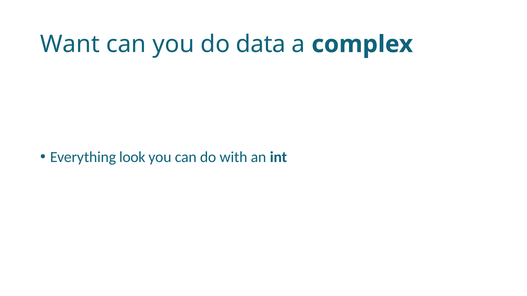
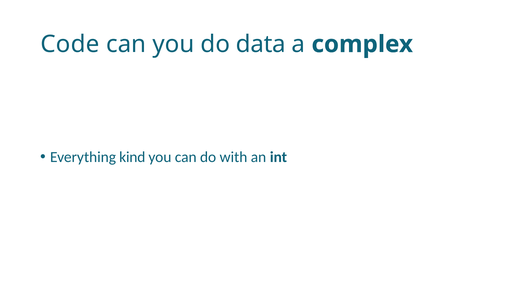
Want: Want -> Code
look: look -> kind
